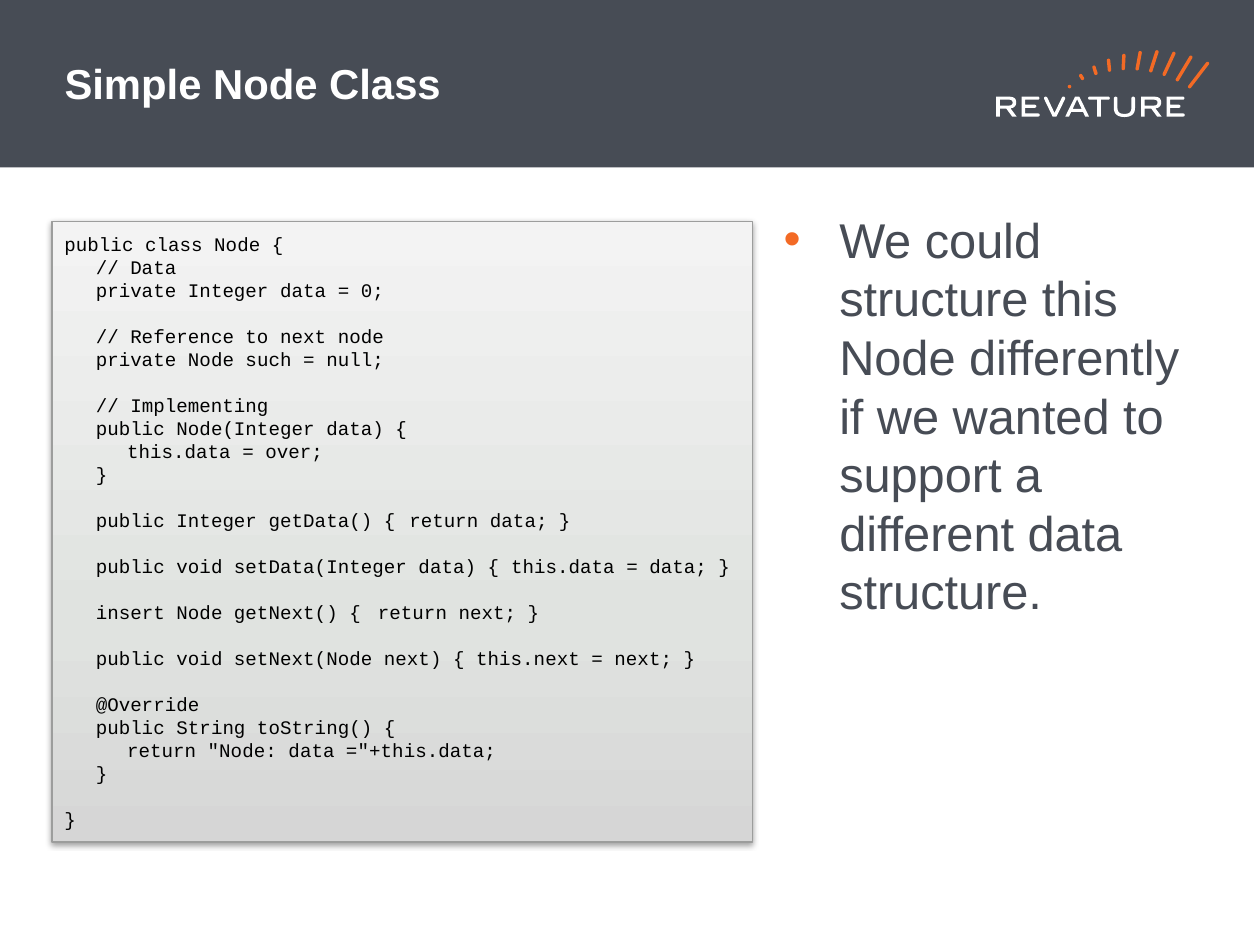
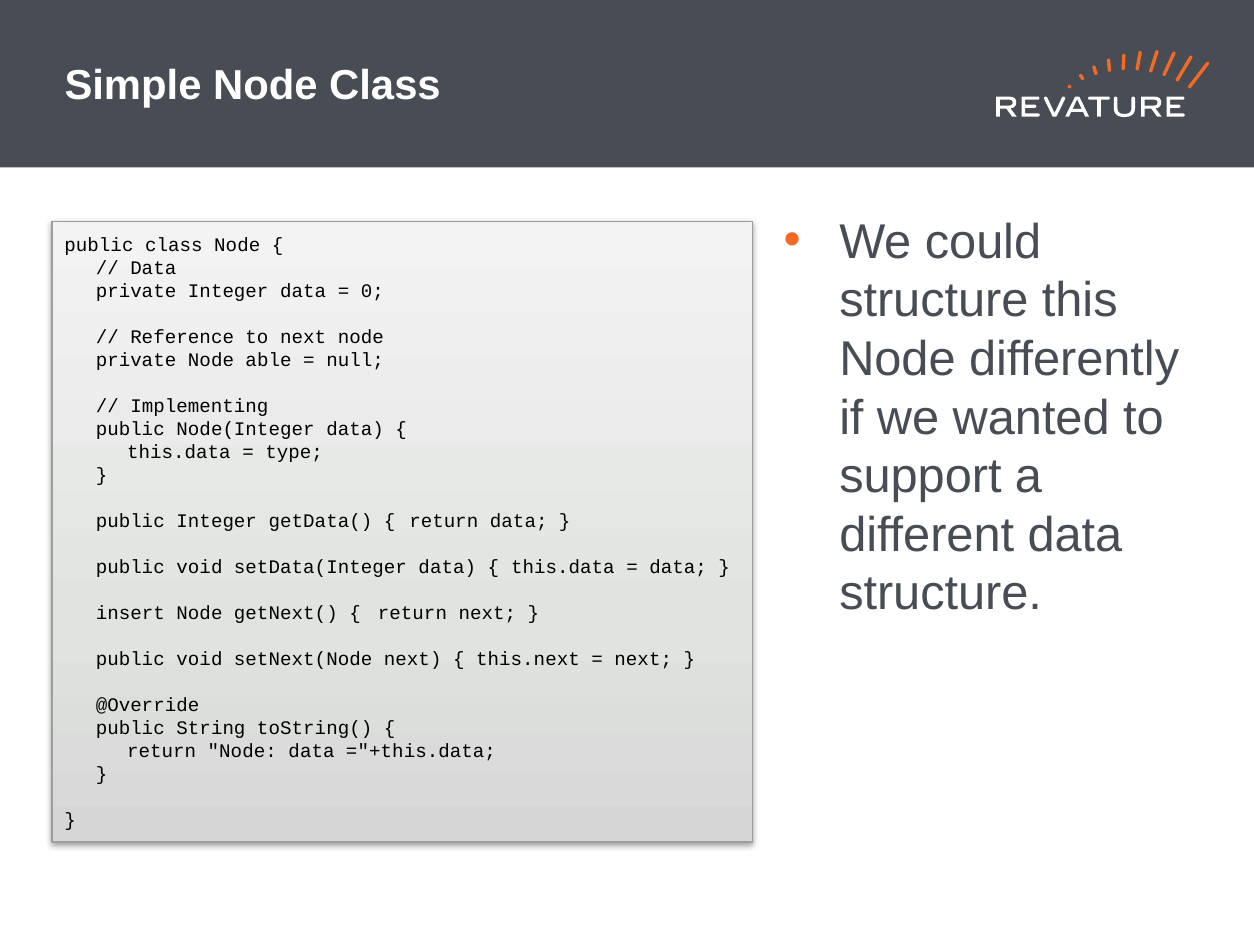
such: such -> able
over: over -> type
